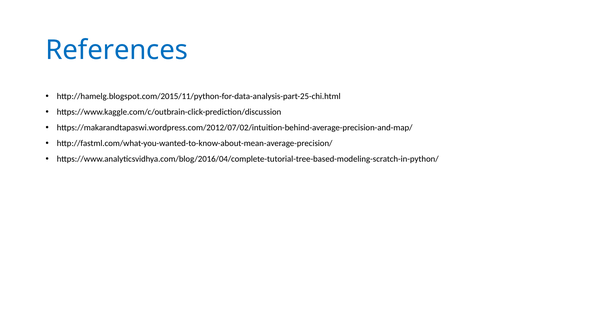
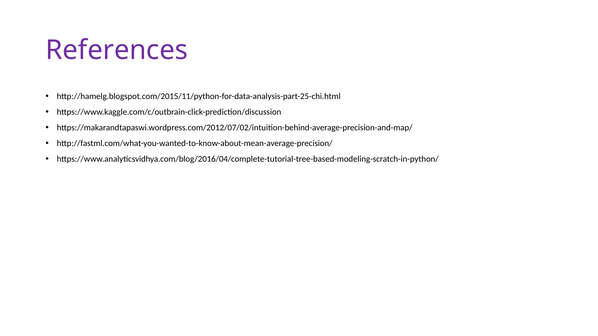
References colour: blue -> purple
